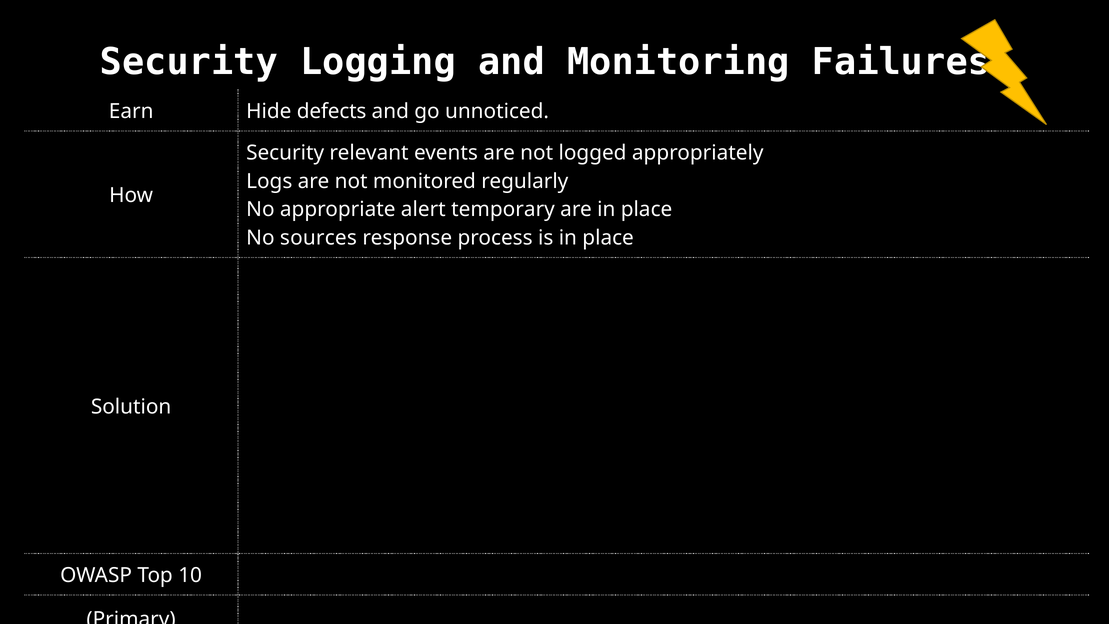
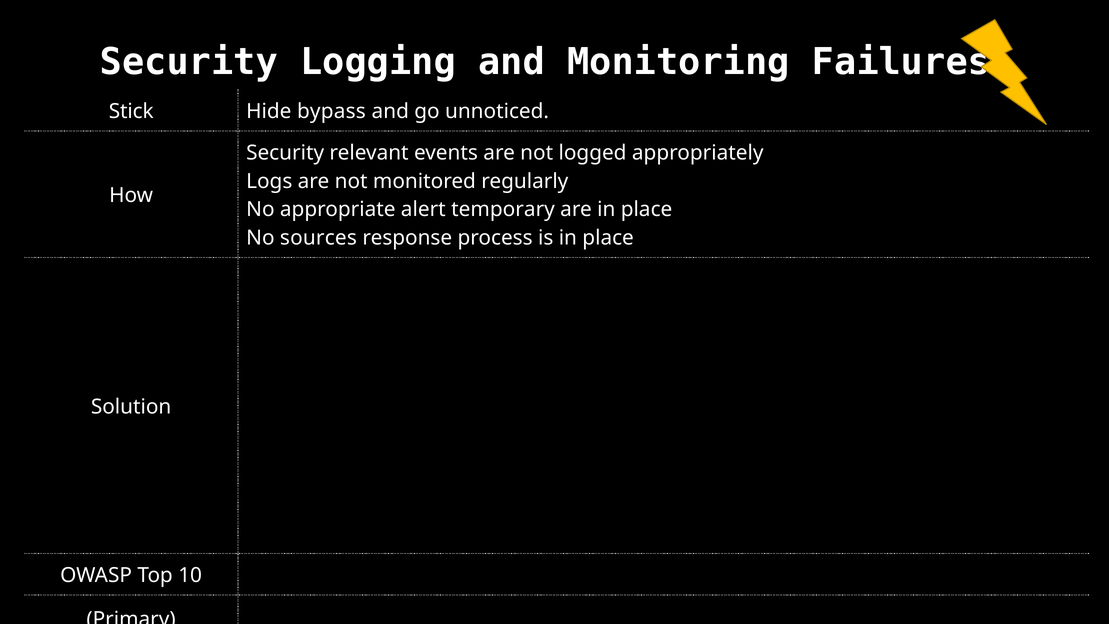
Earn: Earn -> Stick
defects: defects -> bypass
